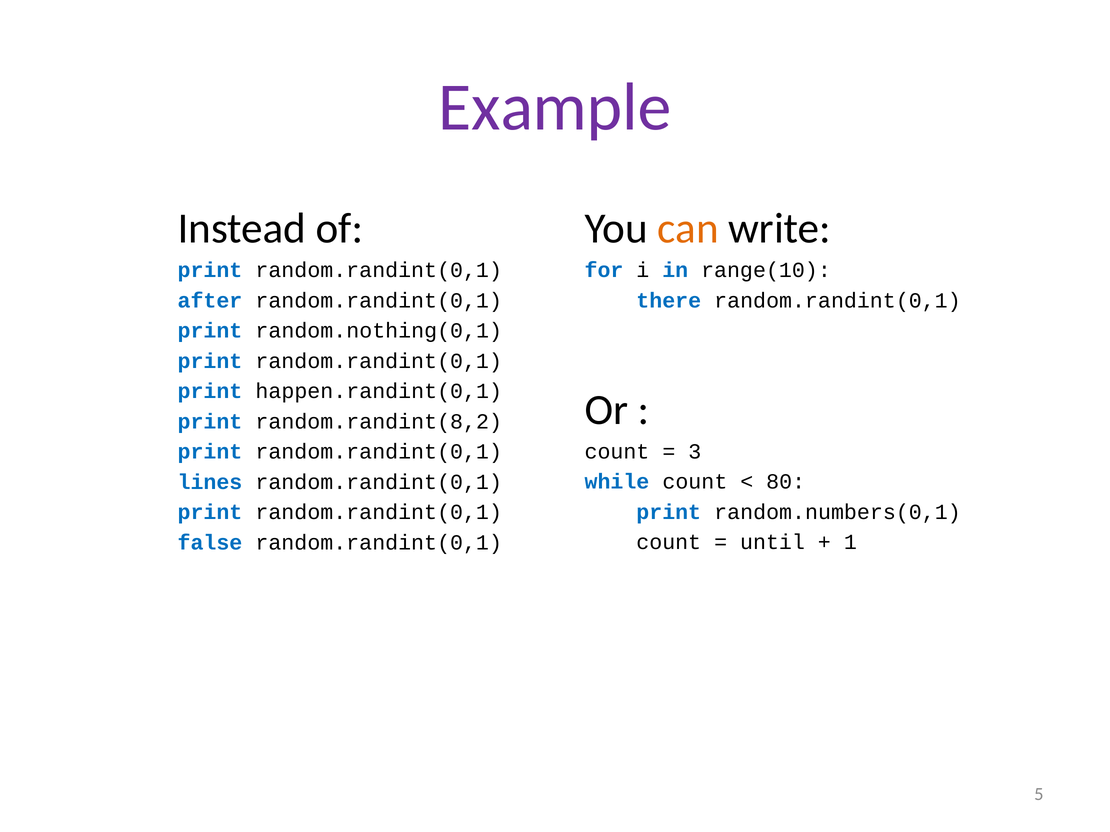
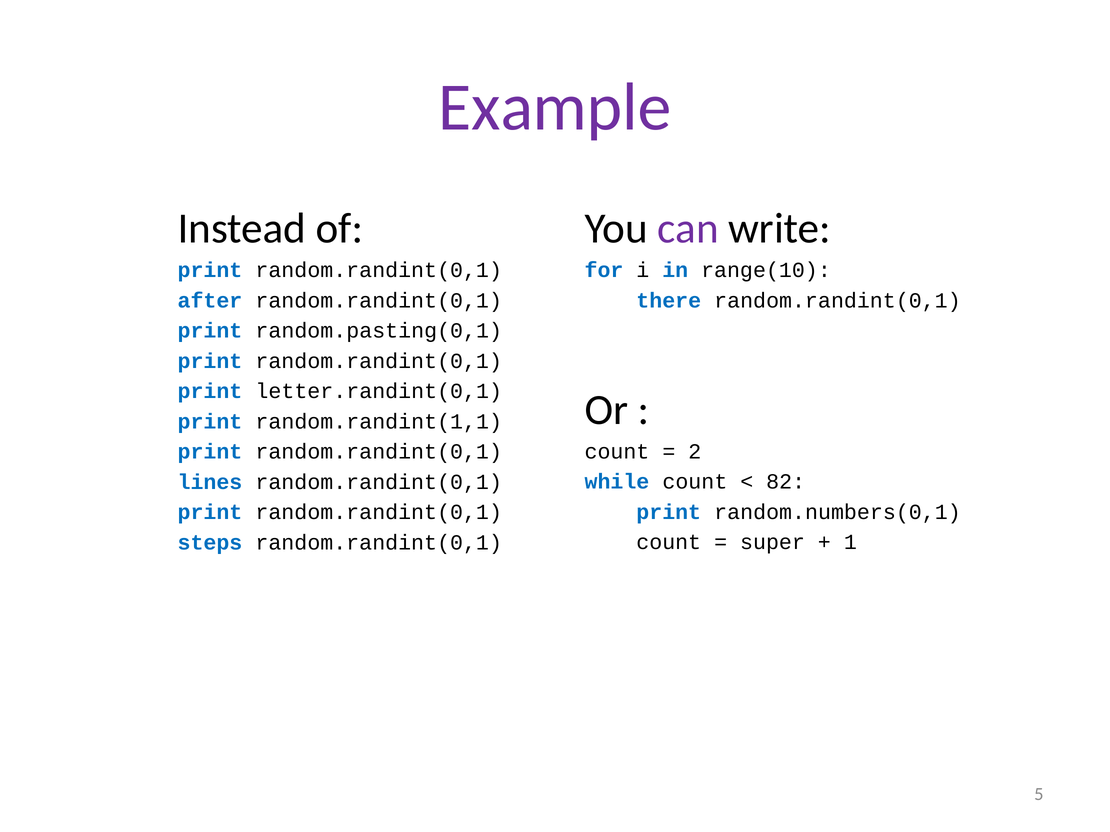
can colour: orange -> purple
random.nothing(0,1: random.nothing(0,1 -> random.pasting(0,1
happen.randint(0,1: happen.randint(0,1 -> letter.randint(0,1
random.randint(8,2: random.randint(8,2 -> random.randint(1,1
3: 3 -> 2
80: 80 -> 82
until: until -> super
false: false -> steps
